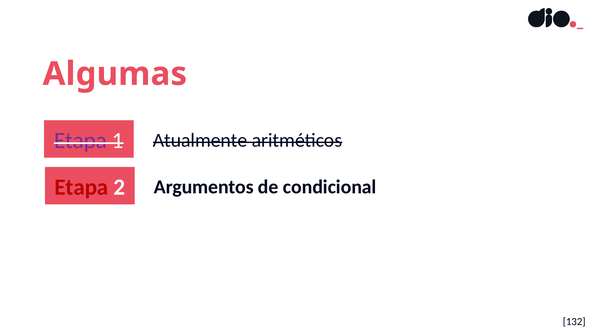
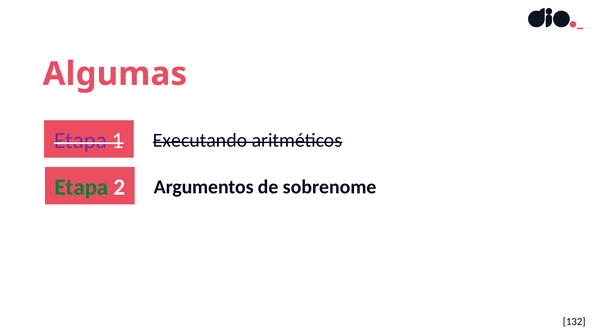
Atualmente: Atualmente -> Executando
Etapa at (81, 187) colour: red -> green
condicional: condicional -> sobrenome
